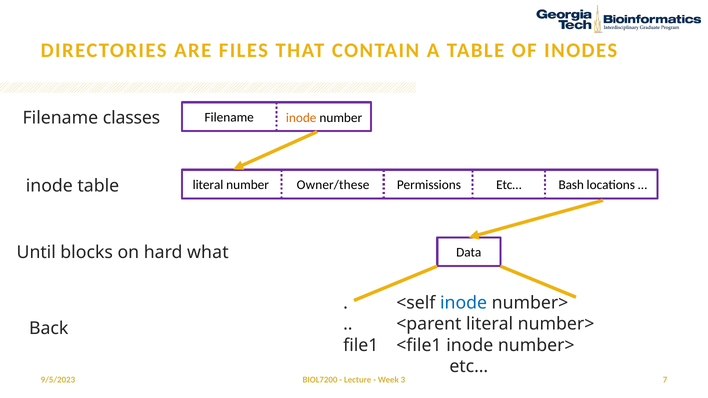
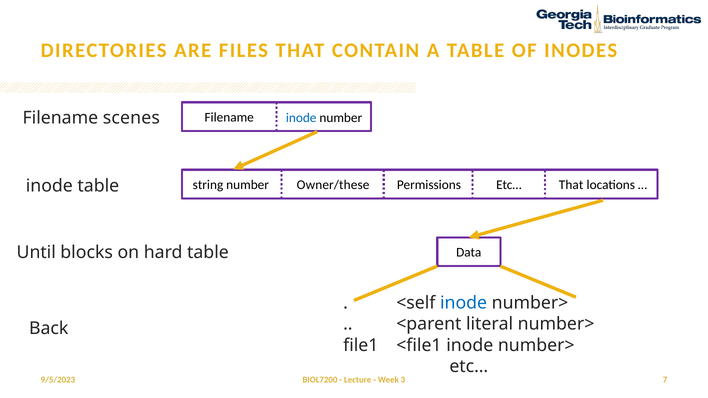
inode at (301, 118) colour: orange -> blue
classes: classes -> scenes
literal at (208, 185): literal -> string
Etc… Bash: Bash -> That
hard what: what -> table
